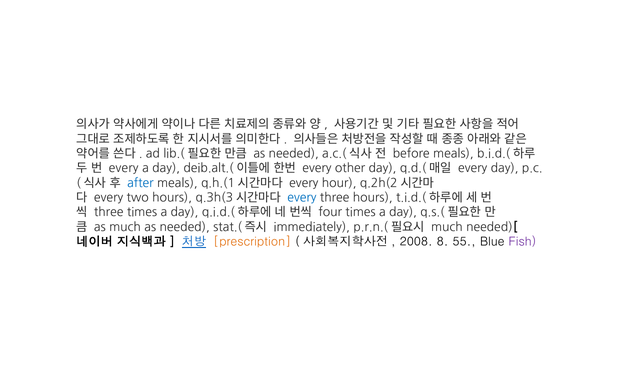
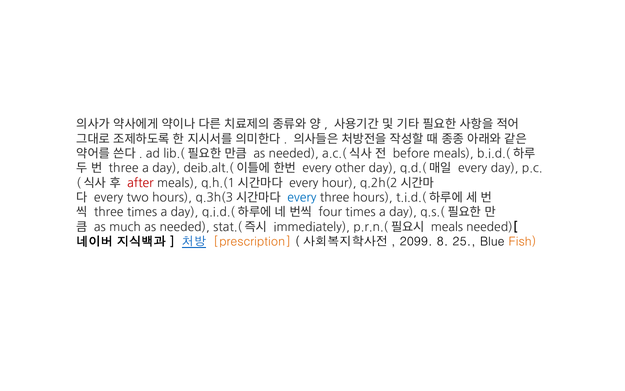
every at (124, 168): every -> three
after colour: blue -> red
much at (447, 227): much -> meals
2008: 2008 -> 2099
55: 55 -> 25
Fish colour: purple -> orange
